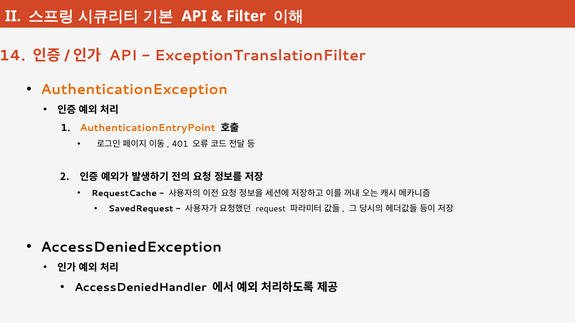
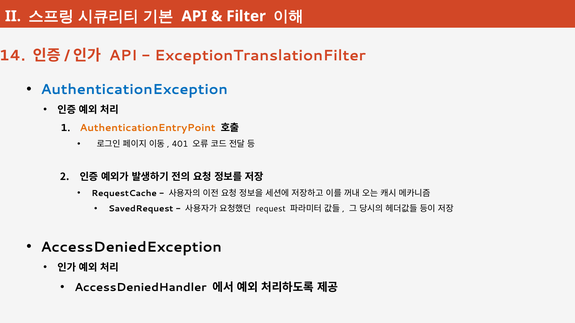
AuthenticationException colour: orange -> blue
